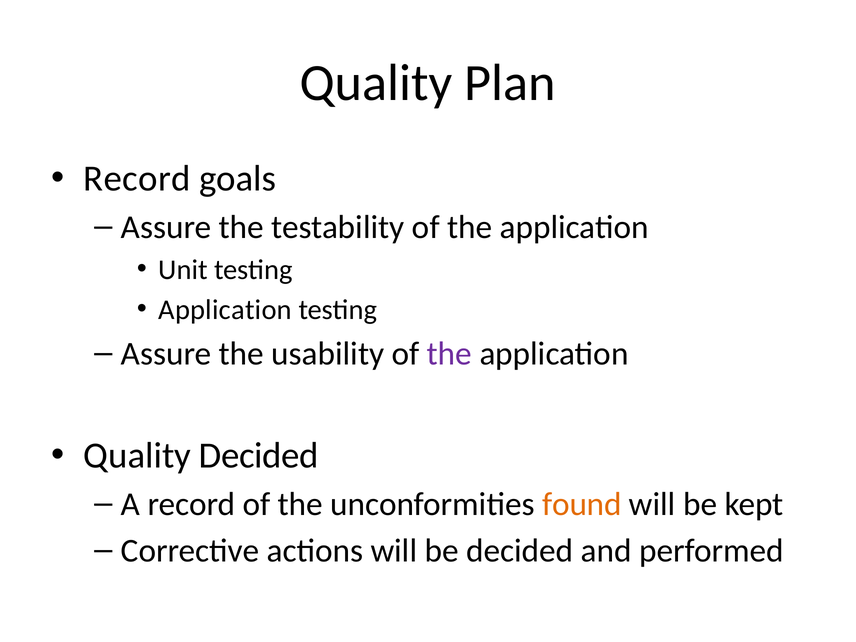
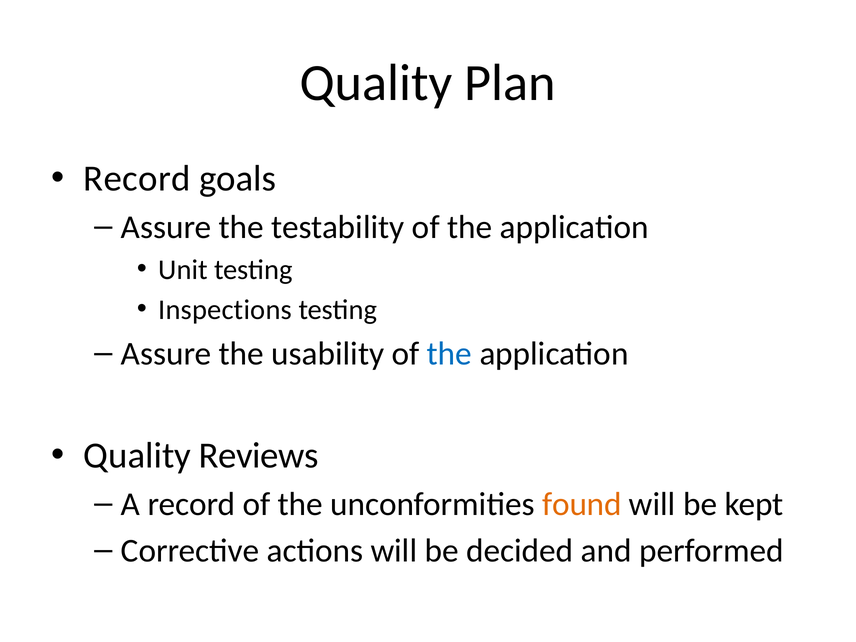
Application at (225, 310): Application -> Inspections
the at (449, 354) colour: purple -> blue
Quality Decided: Decided -> Reviews
